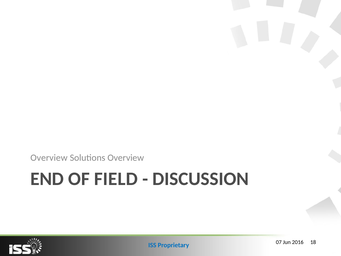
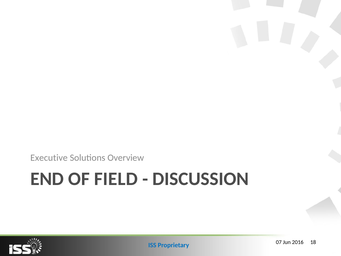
Overview at (49, 158): Overview -> Executive
